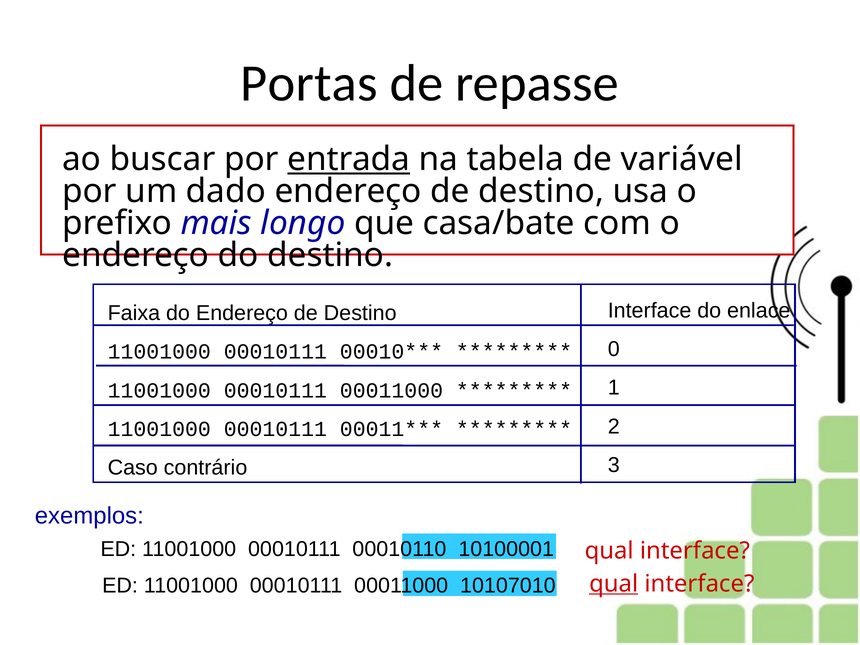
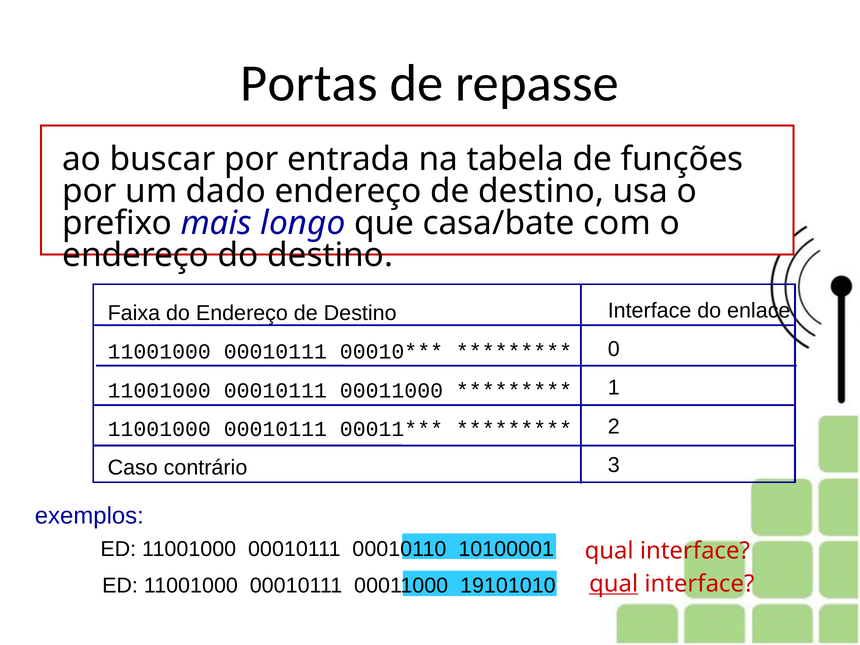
entrada underline: present -> none
variável: variável -> funções
10107010: 10107010 -> 19101010
